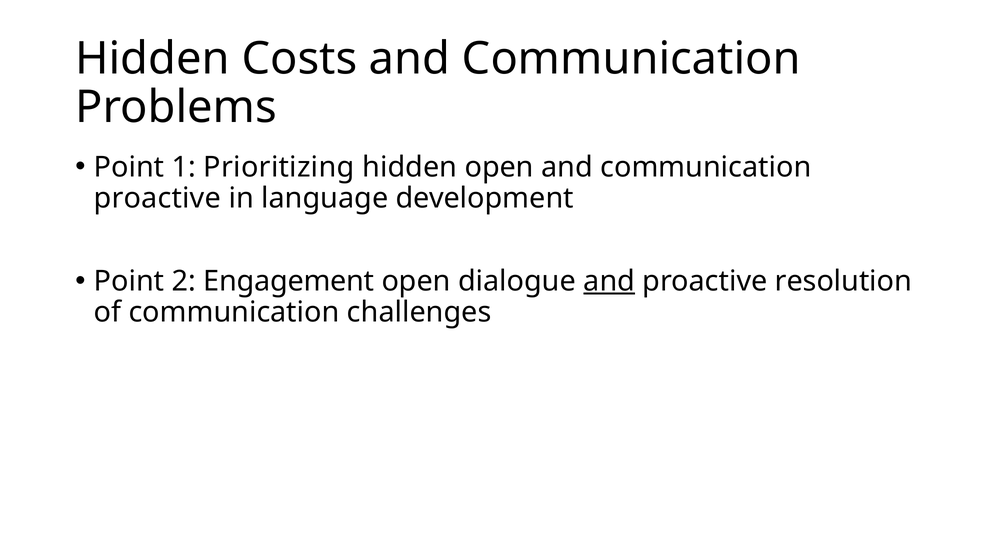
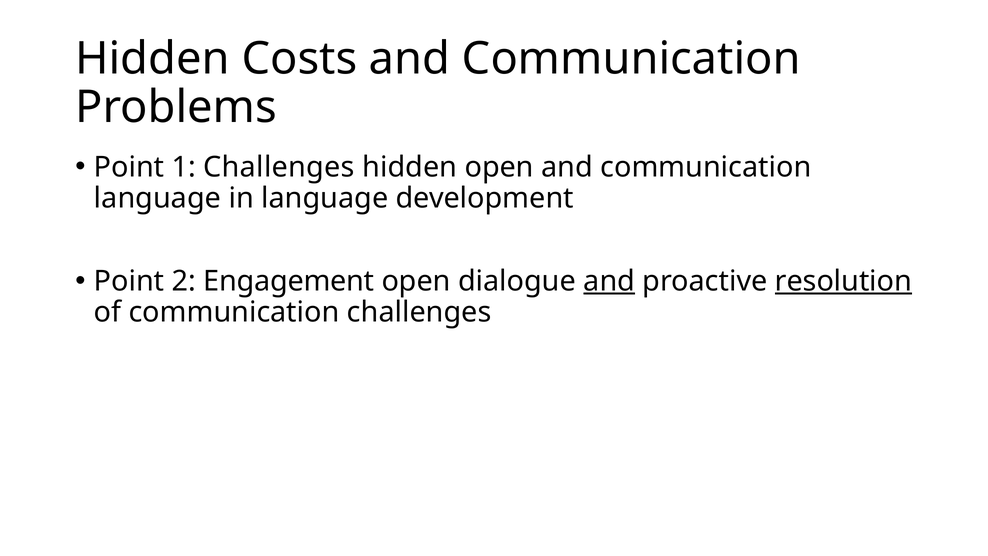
1 Prioritizing: Prioritizing -> Challenges
proactive at (157, 198): proactive -> language
resolution underline: none -> present
